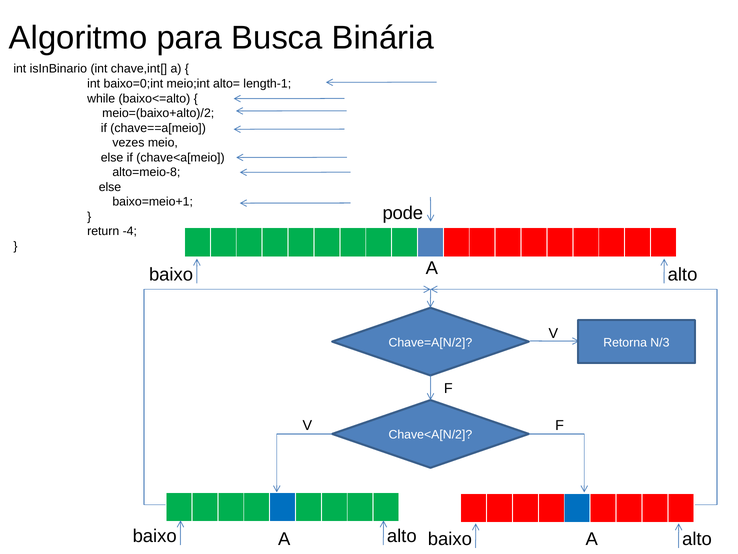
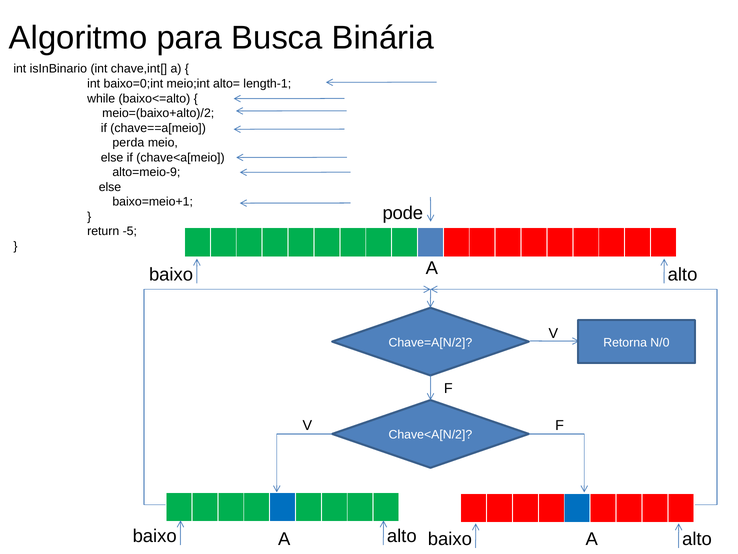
vezes: vezes -> perda
alto=meio-8: alto=meio-8 -> alto=meio-9
-4: -4 -> -5
N/3: N/3 -> N/0
